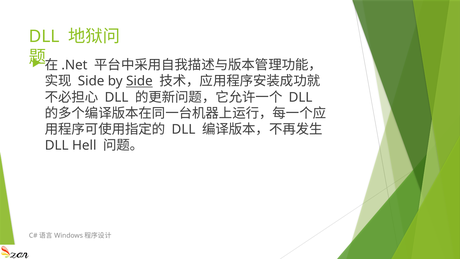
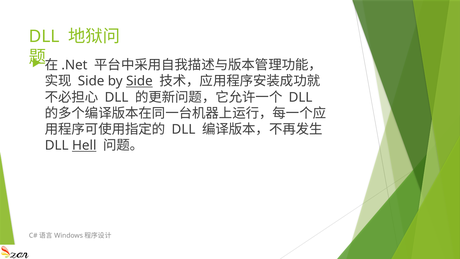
Hell underline: none -> present
